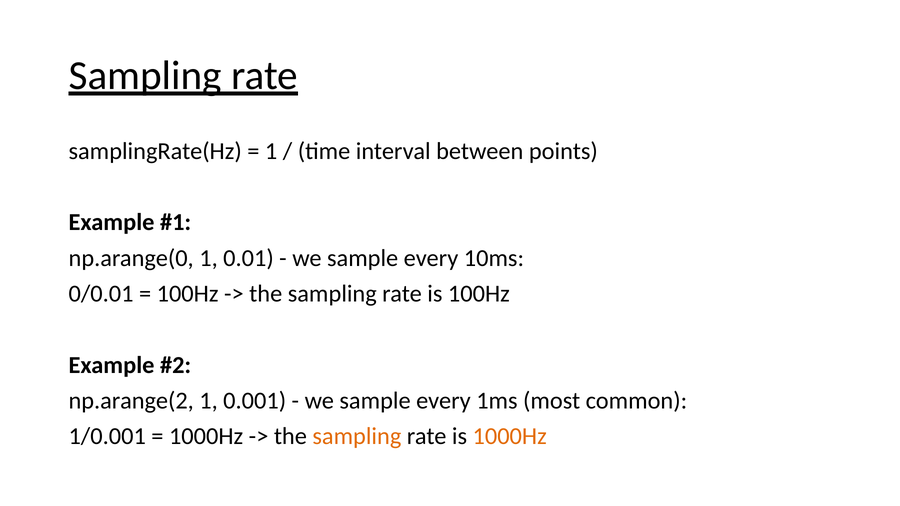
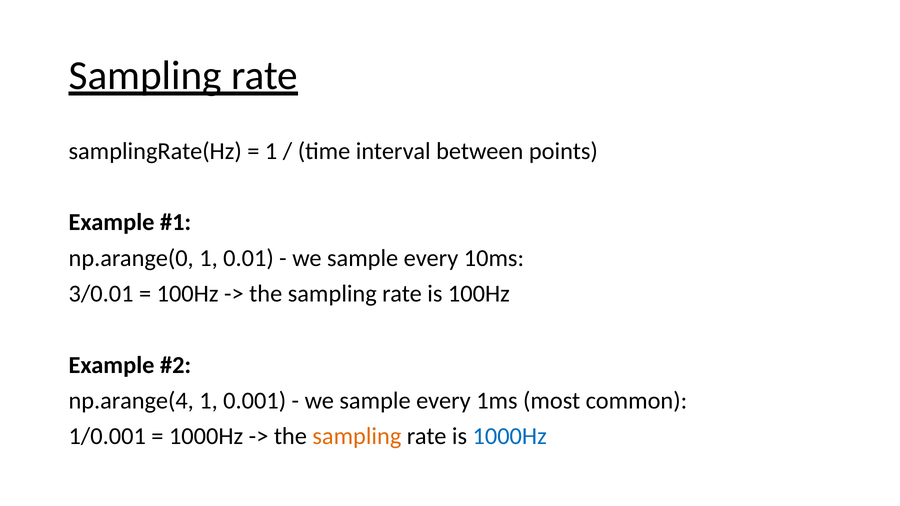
0/0.01: 0/0.01 -> 3/0.01
np.arange(2: np.arange(2 -> np.arange(4
1000Hz at (510, 437) colour: orange -> blue
